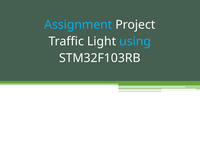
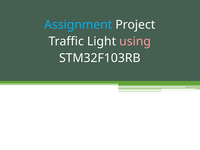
using colour: light blue -> pink
